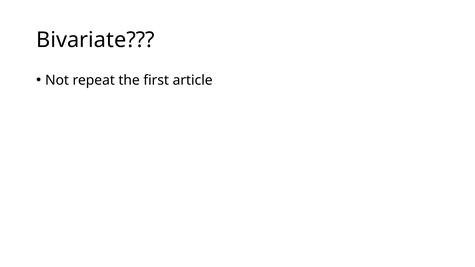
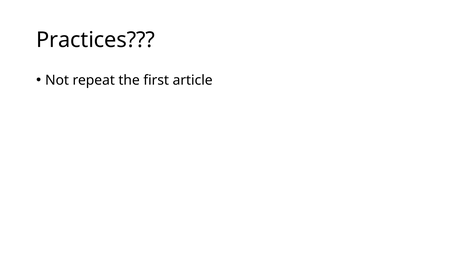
Bivariate: Bivariate -> Practices
